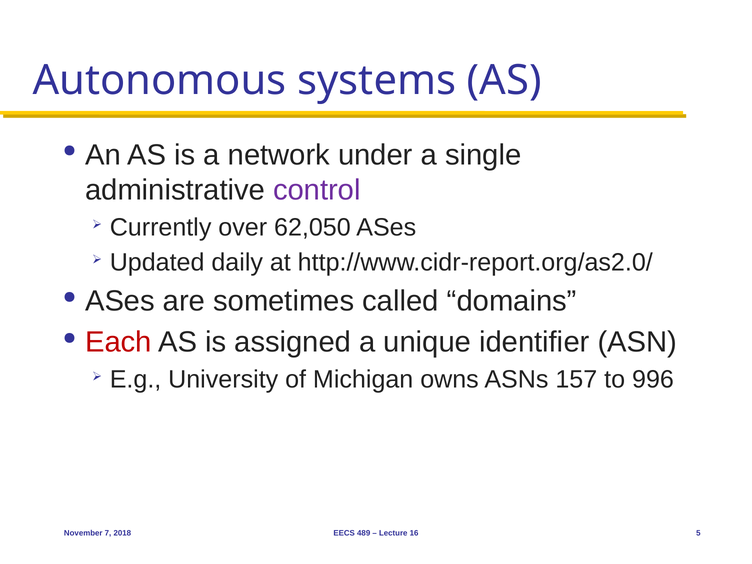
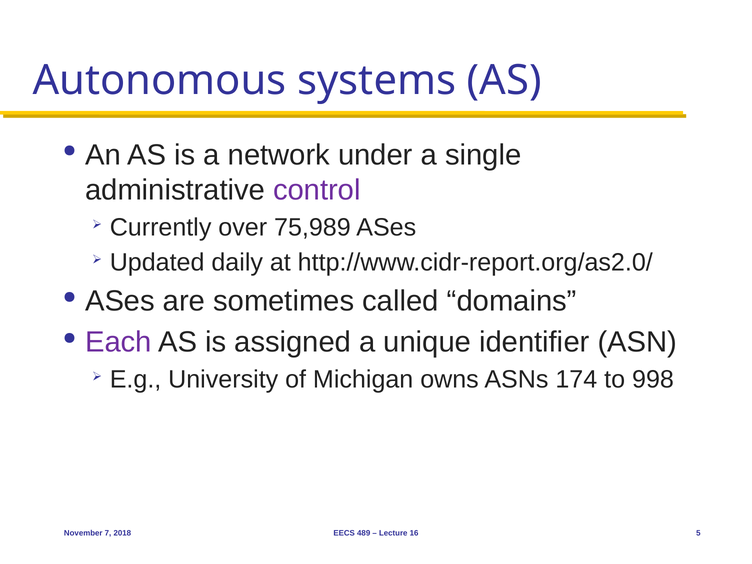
62,050: 62,050 -> 75,989
Each colour: red -> purple
157: 157 -> 174
996: 996 -> 998
